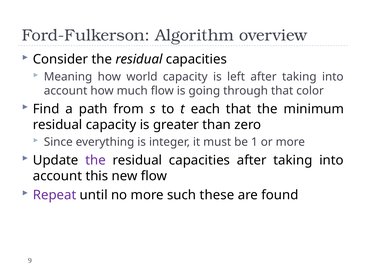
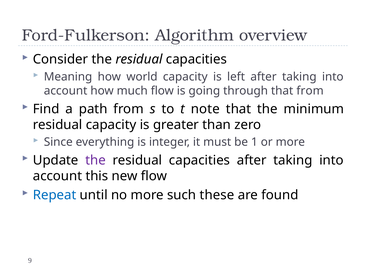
that color: color -> from
each: each -> note
Repeat colour: purple -> blue
